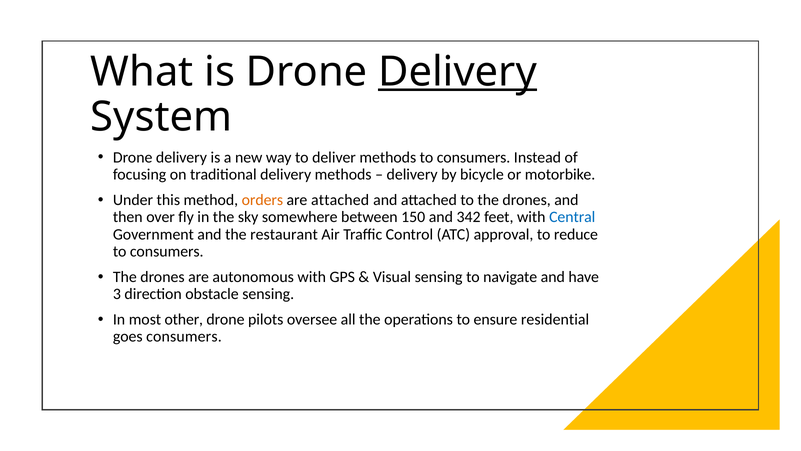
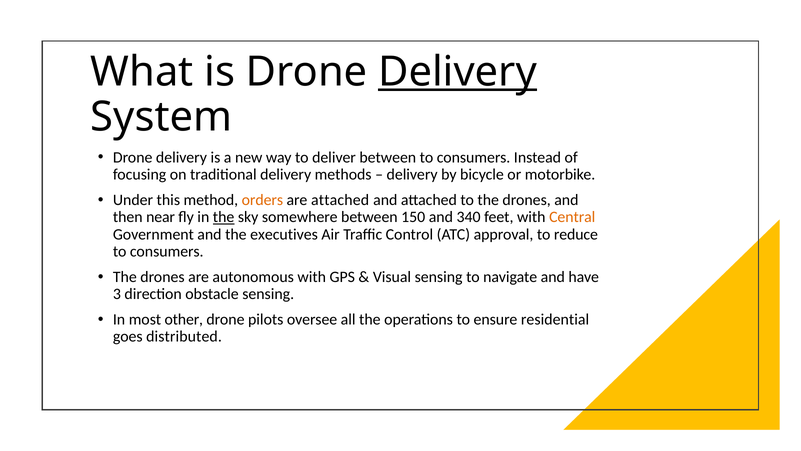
deliver methods: methods -> between
over: over -> near
the at (224, 217) underline: none -> present
342: 342 -> 340
Central colour: blue -> orange
restaurant: restaurant -> executives
goes consumers: consumers -> distributed
